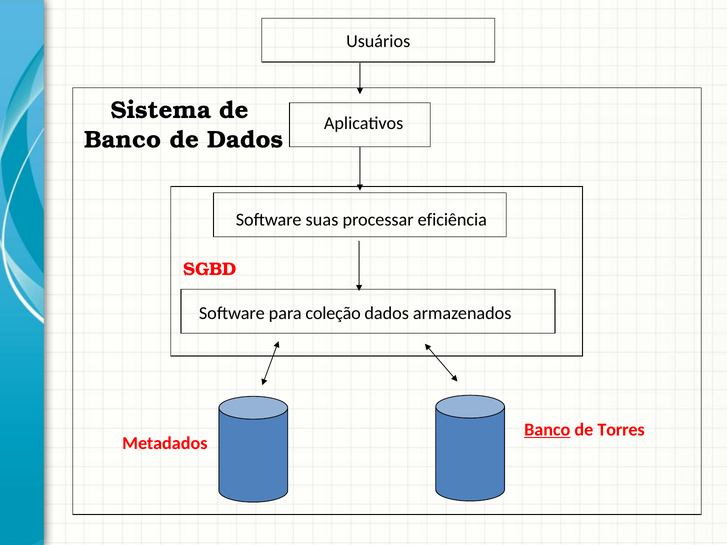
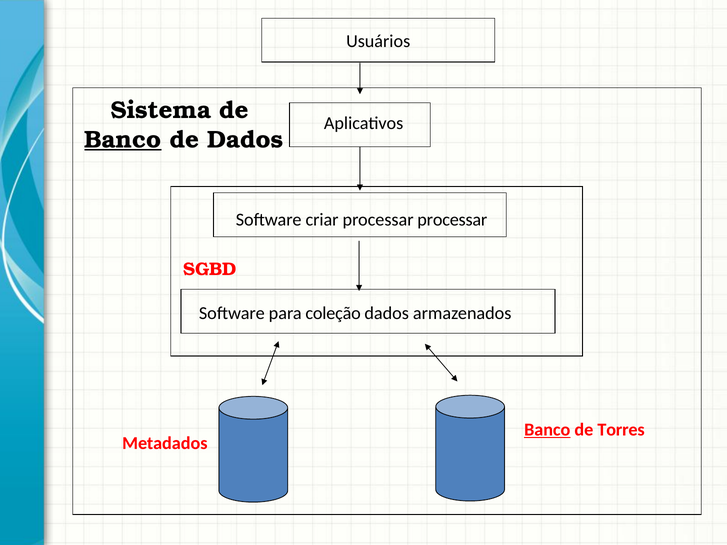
Banco at (123, 140) underline: none -> present
suas: suas -> criar
processar eficiência: eficiência -> processar
